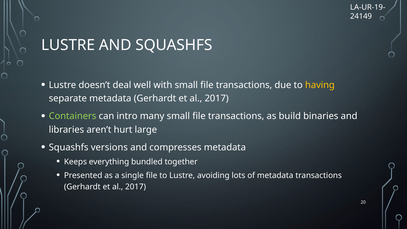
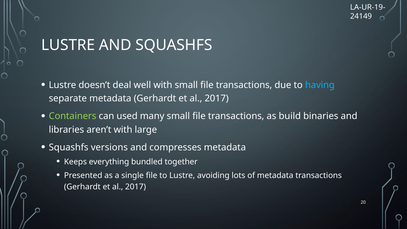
having colour: yellow -> light blue
intro: intro -> used
aren’t hurt: hurt -> with
